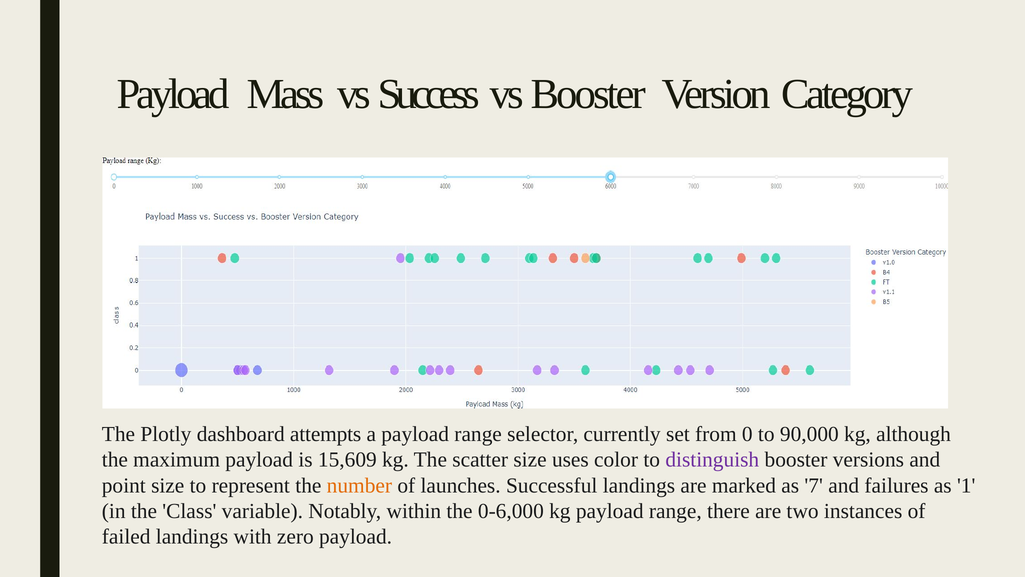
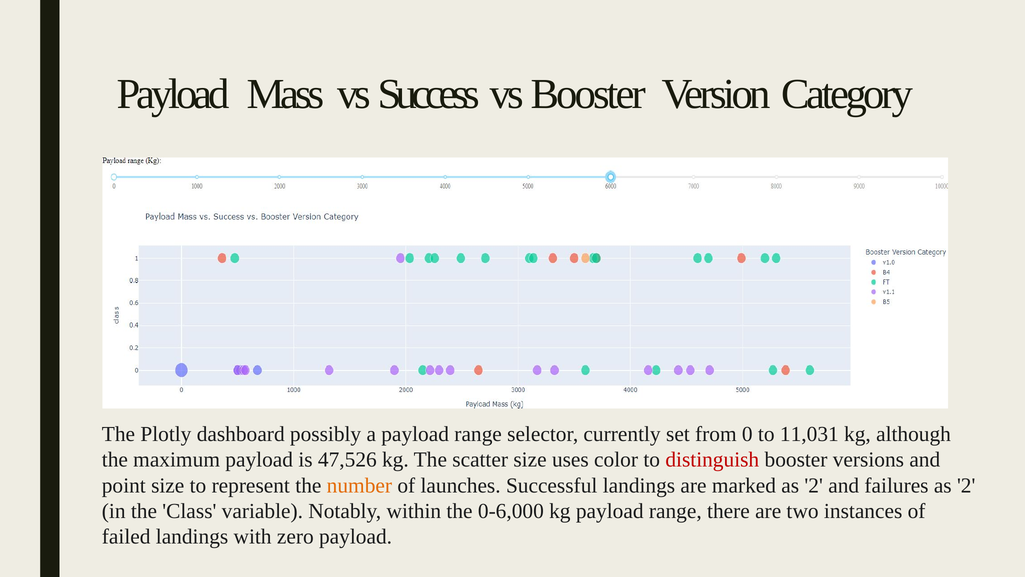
attempts: attempts -> possibly
90,000: 90,000 -> 11,031
15,609: 15,609 -> 47,526
distinguish colour: purple -> red
marked as 7: 7 -> 2
failures as 1: 1 -> 2
